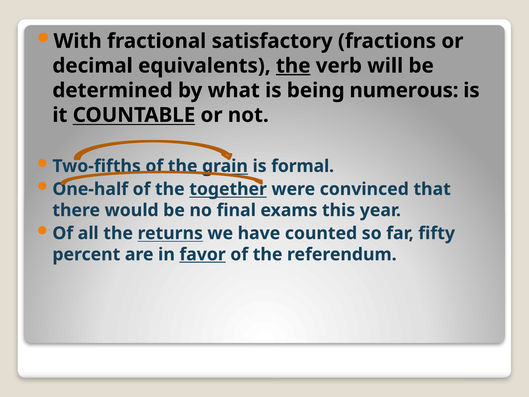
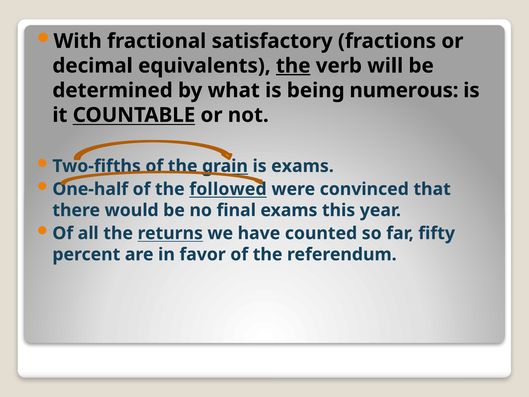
formal at (303, 166): formal -> exams
together: together -> followed
favor underline: present -> none
